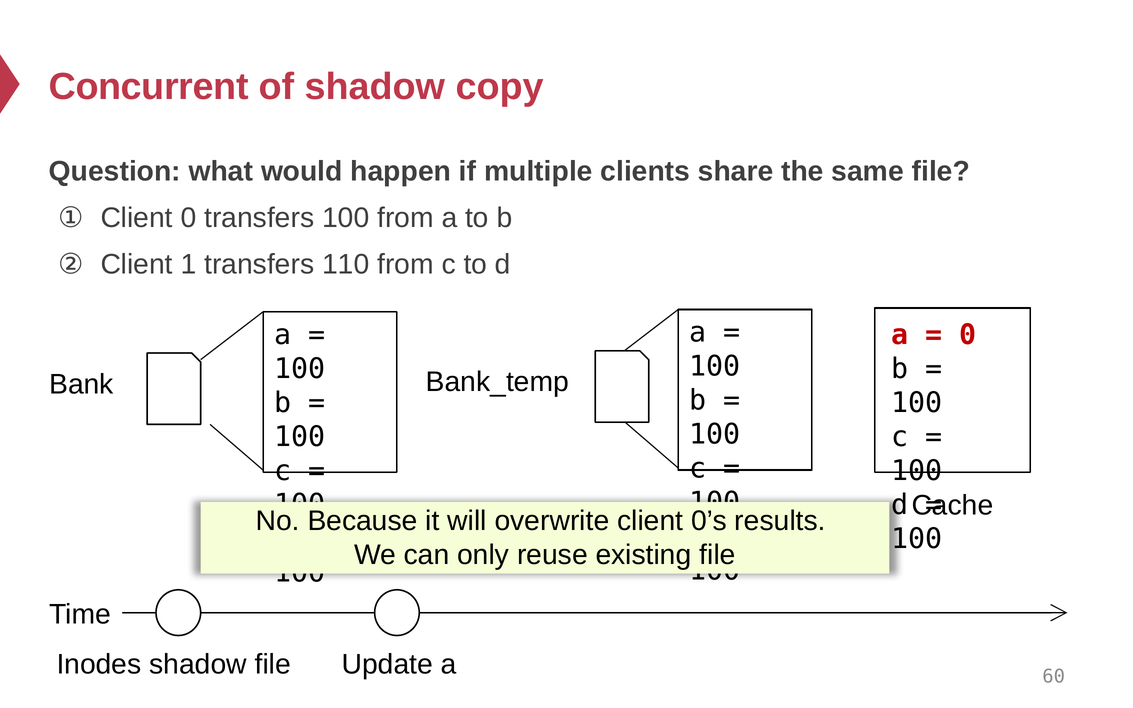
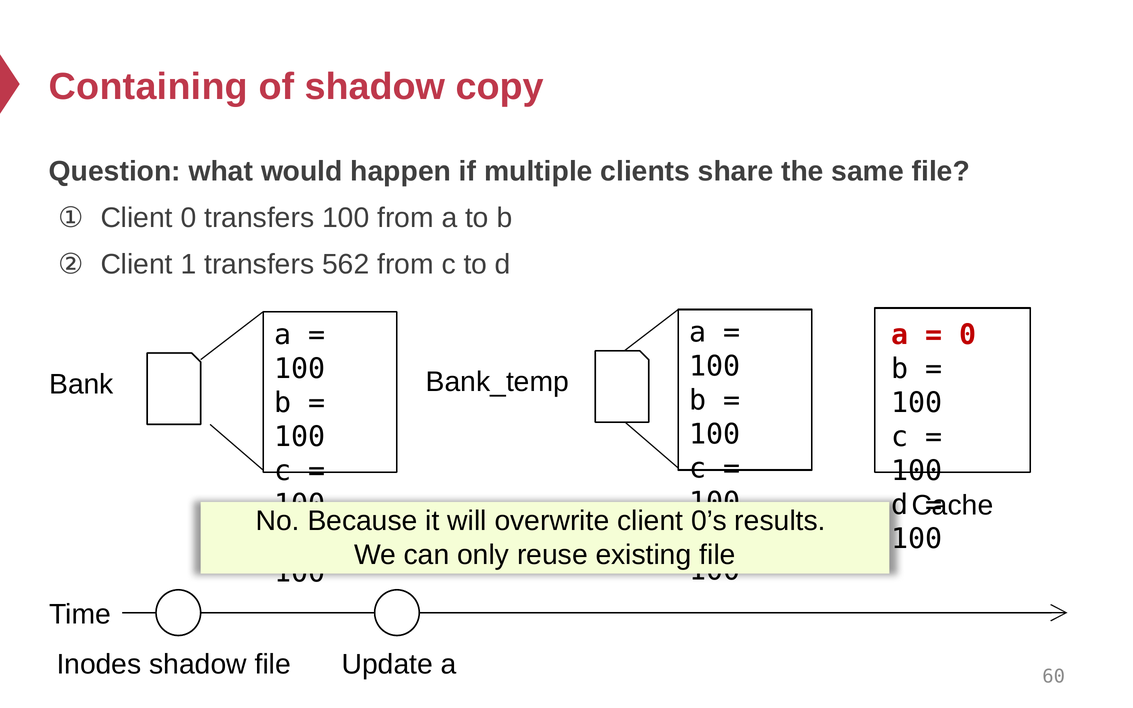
Concurrent: Concurrent -> Containing
110: 110 -> 562
